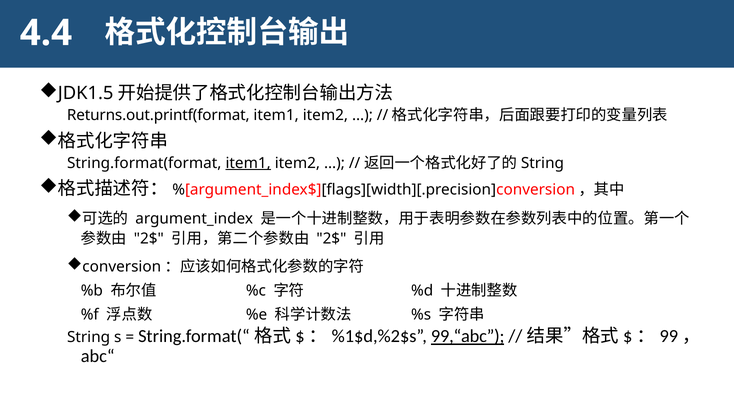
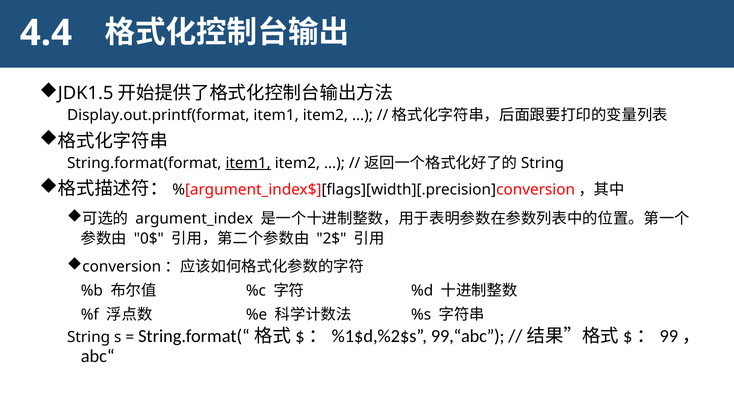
Returns.out.printf(format: Returns.out.printf(format -> Display.out.printf(format
2$ at (149, 239): 2$ -> 0$
99,“abc underline: present -> none
